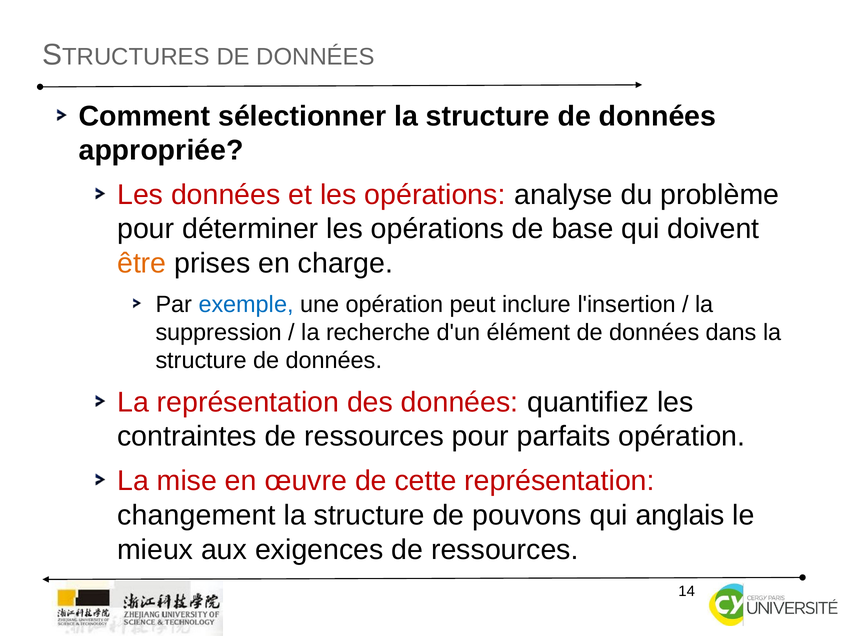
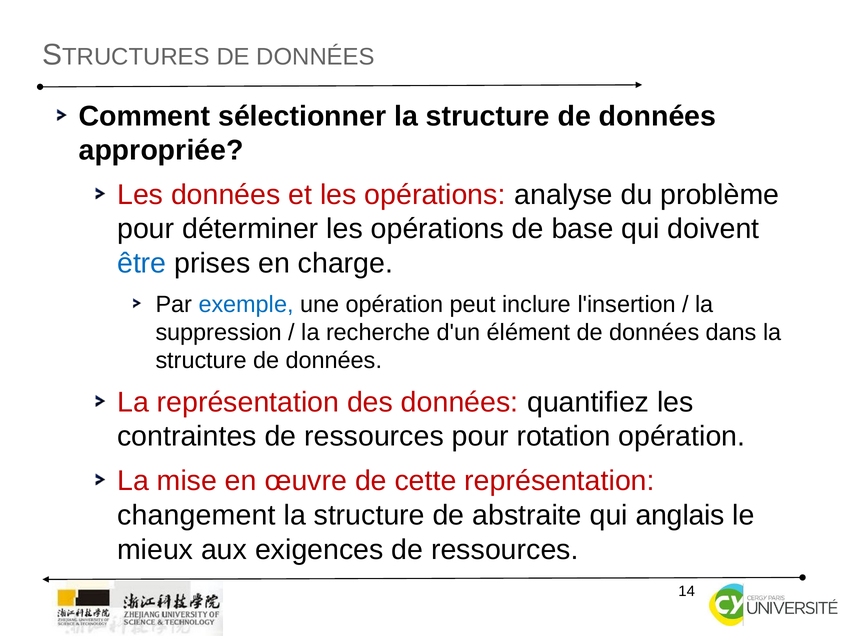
être colour: orange -> blue
parfaits: parfaits -> rotation
pouvons: pouvons -> abstraite
